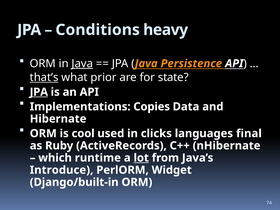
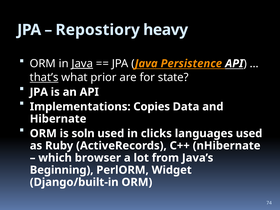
Conditions: Conditions -> Repostiory
JPA at (39, 92) underline: present -> none
cool: cool -> soln
languages final: final -> used
runtime: runtime -> browser
lot underline: present -> none
Introduce: Introduce -> Beginning
